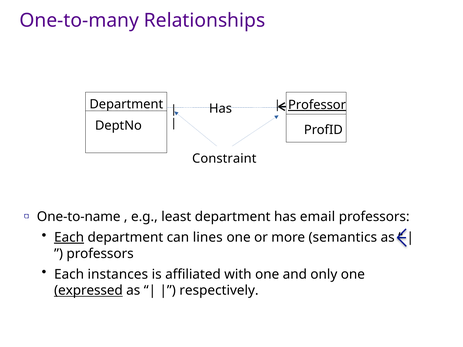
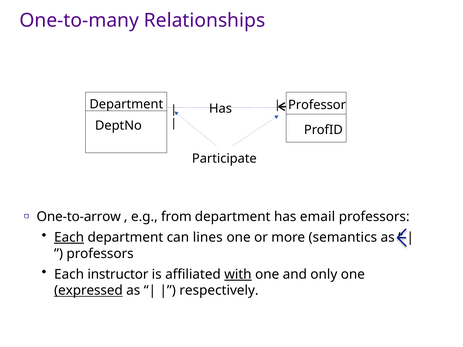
Professor underline: present -> none
Constraint: Constraint -> Participate
One-to-name: One-to-name -> One-to-arrow
least: least -> from
instances: instances -> instructor
with underline: none -> present
